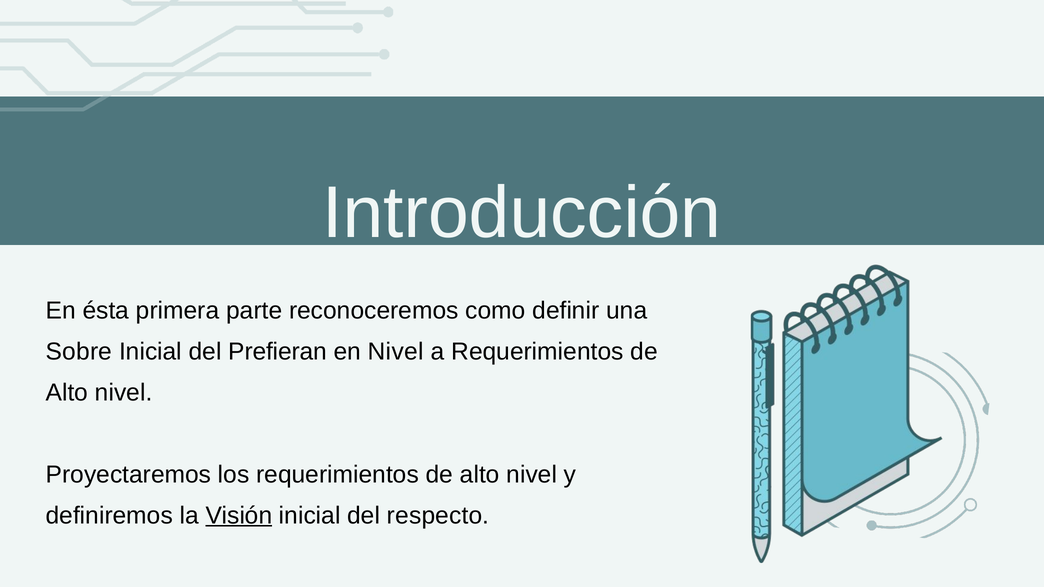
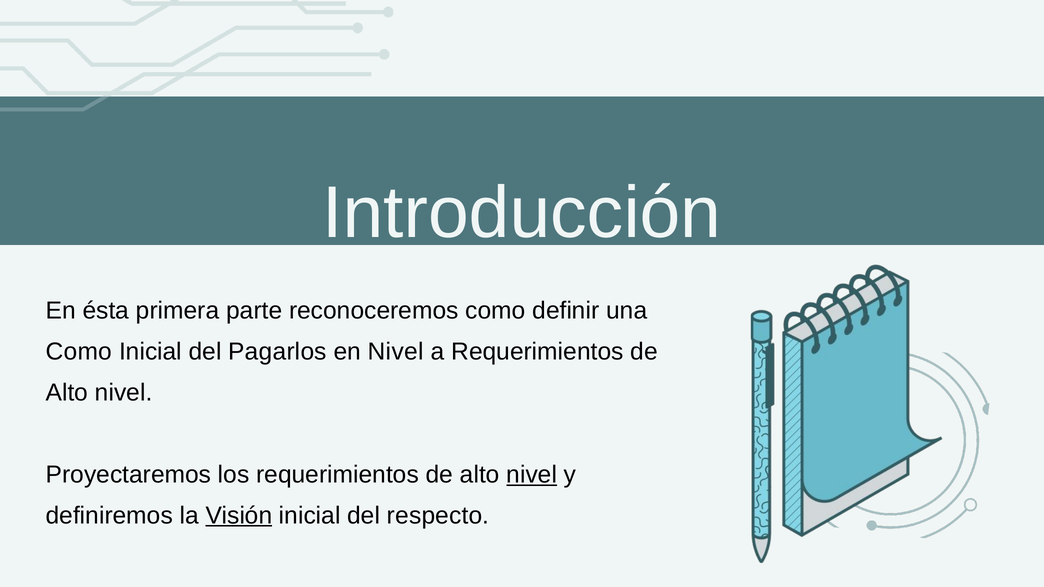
Sobre at (79, 352): Sobre -> Como
Prefieran: Prefieran -> Pagarlos
nivel at (532, 475) underline: none -> present
